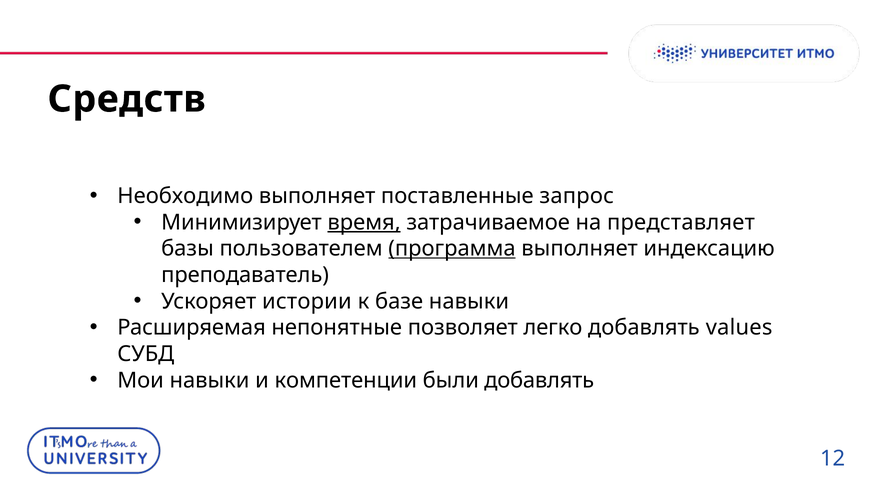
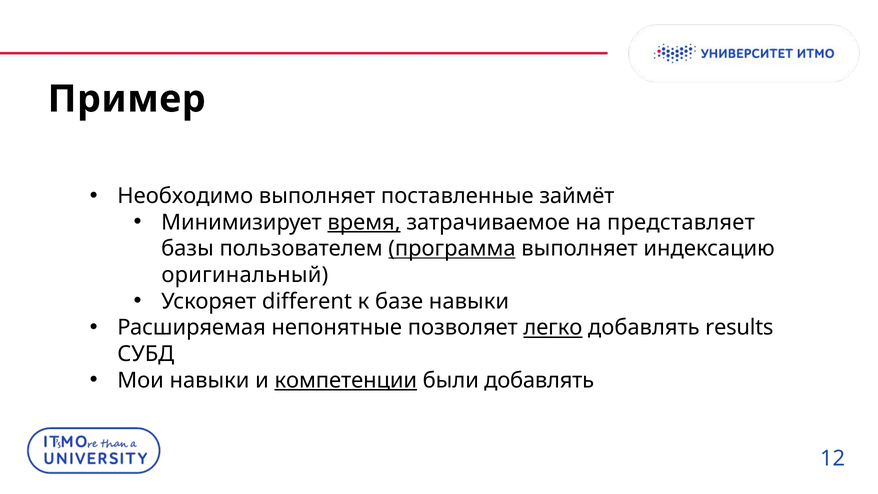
Средств: Средств -> Пример
запрос: запрос -> займёт
преподаватель: преподаватель -> оригинальный
истории: истории -> different
легко underline: none -> present
values: values -> results
компетенции underline: none -> present
